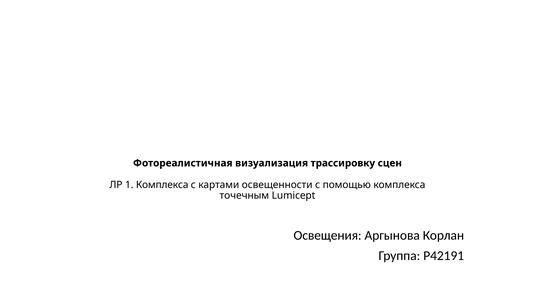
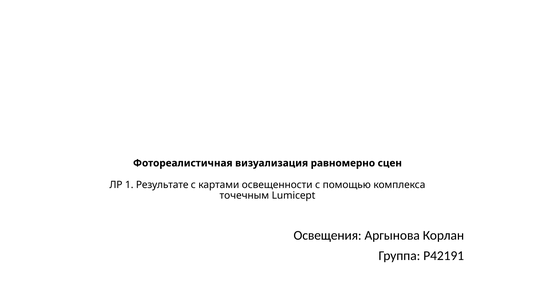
трассировку: трассировку -> равномерно
1 Комплекса: Комплекса -> Результате
